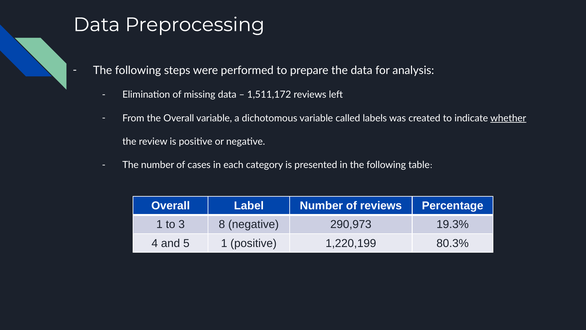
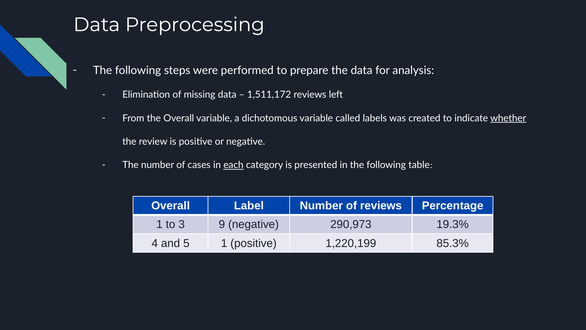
each underline: none -> present
8: 8 -> 9
80.3%: 80.3% -> 85.3%
